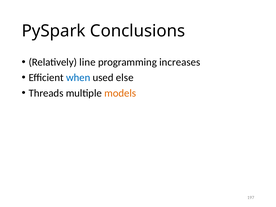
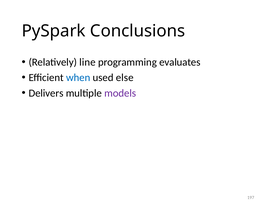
increases: increases -> evaluates
Threads: Threads -> Delivers
models colour: orange -> purple
